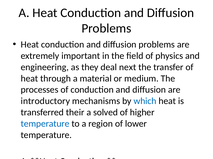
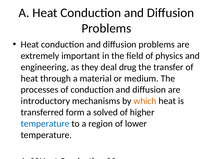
next: next -> drug
which colour: blue -> orange
their: their -> form
